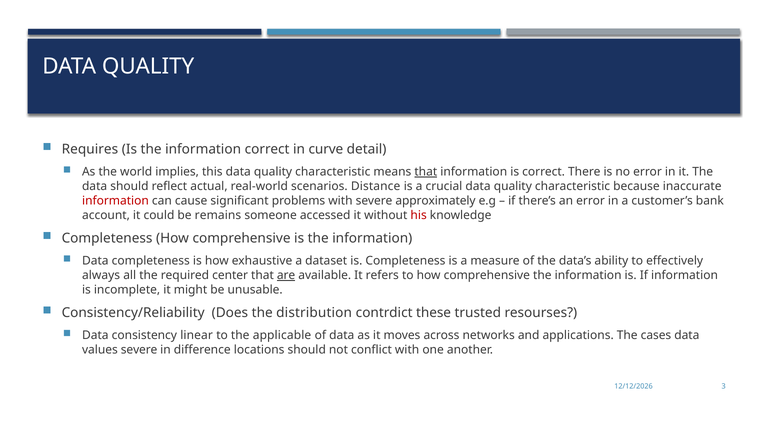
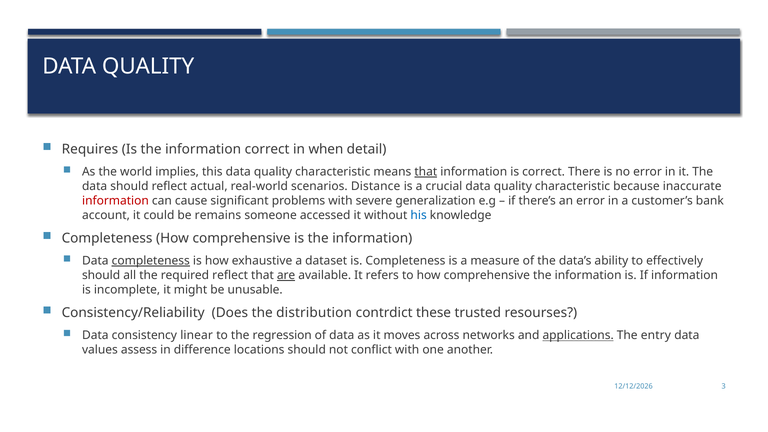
curve: curve -> when
approximately: approximately -> generalization
his colour: red -> blue
completeness at (151, 261) underline: none -> present
always at (101, 275): always -> should
required center: center -> reflect
applicable: applicable -> regression
applications underline: none -> present
cases: cases -> entry
values severe: severe -> assess
